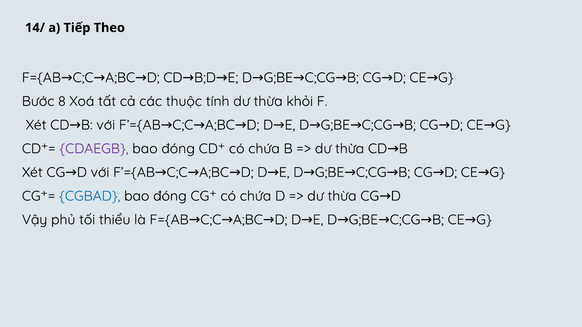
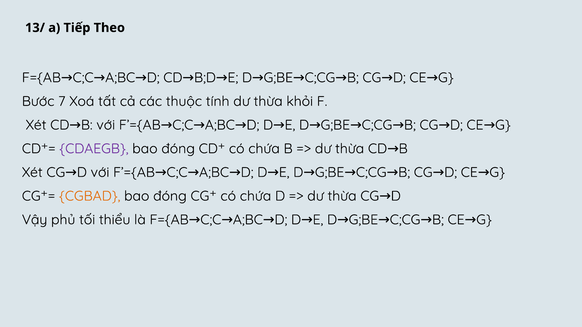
14/: 14/ -> 13/
8: 8 -> 7
CGBAD colour: blue -> orange
